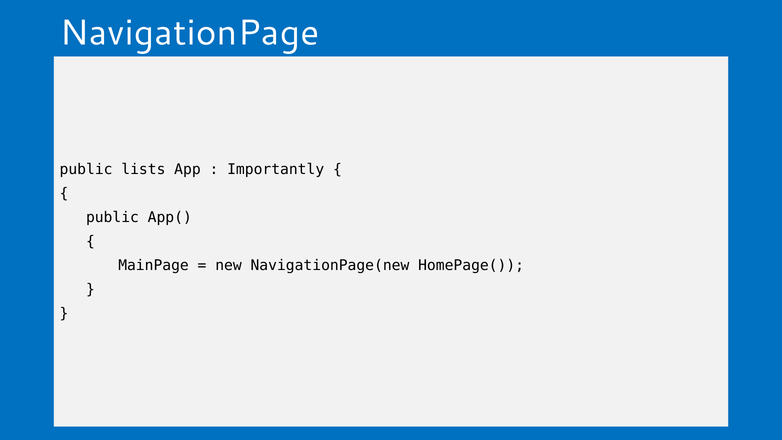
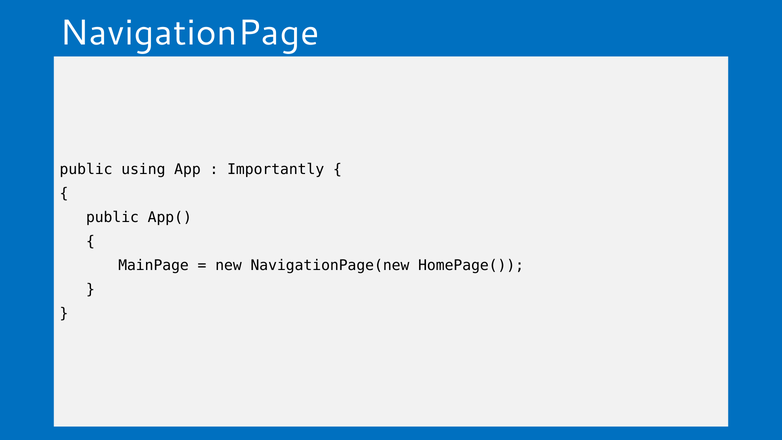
lists: lists -> using
